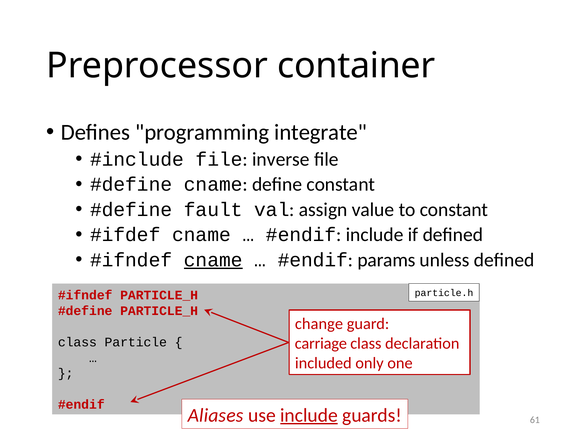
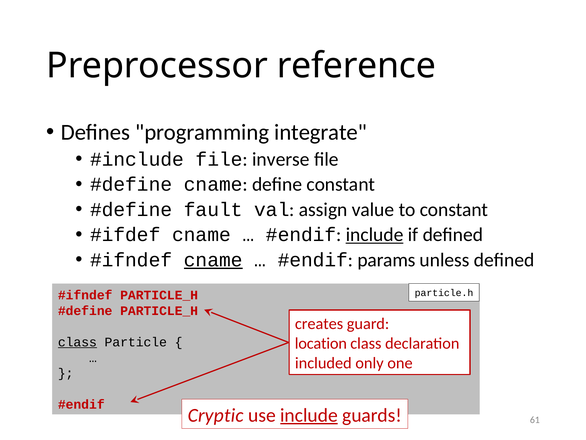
container: container -> reference
include at (375, 234) underline: none -> present
change: change -> creates
carriage: carriage -> location
class at (77, 342) underline: none -> present
Aliases: Aliases -> Cryptic
